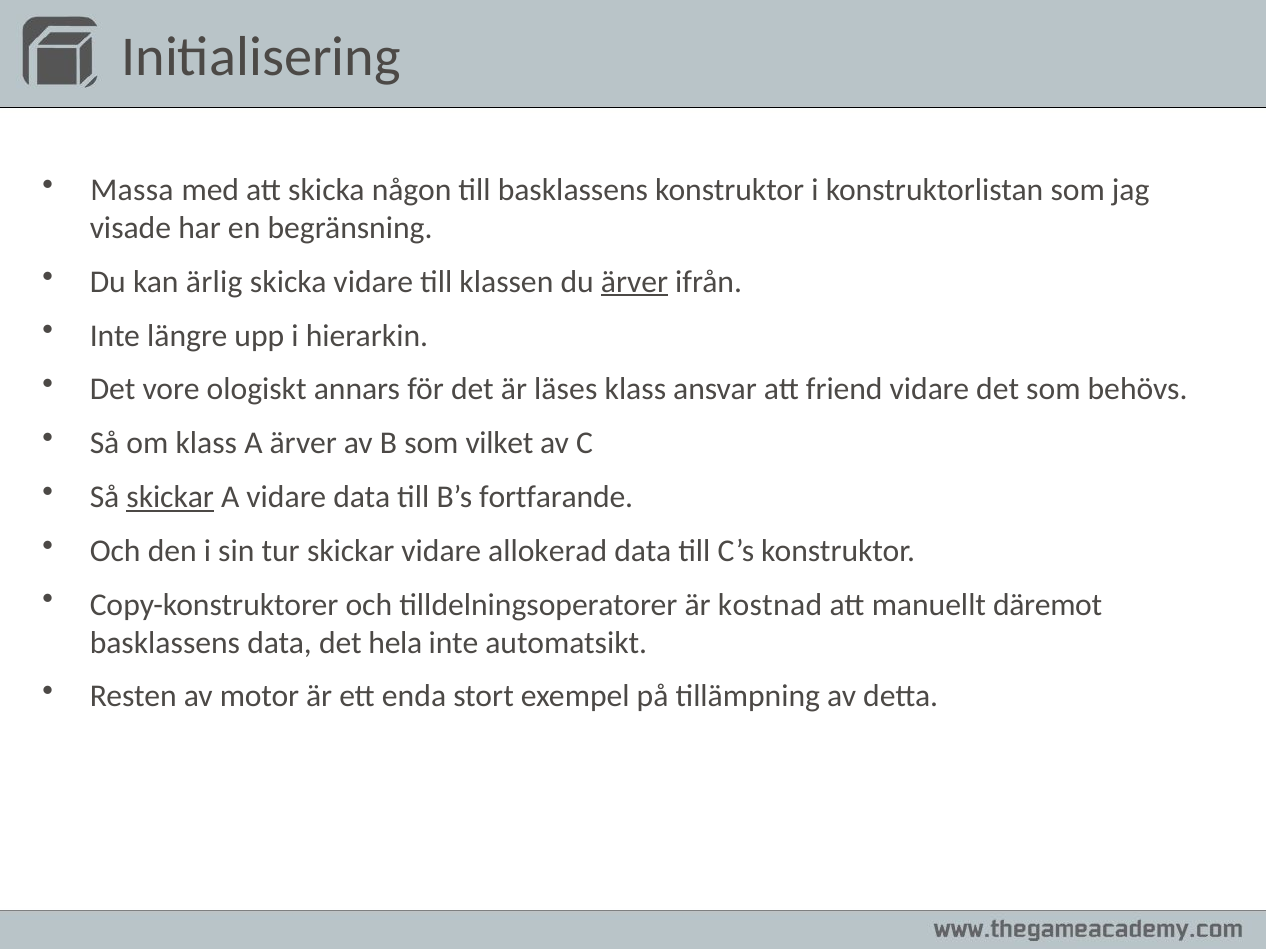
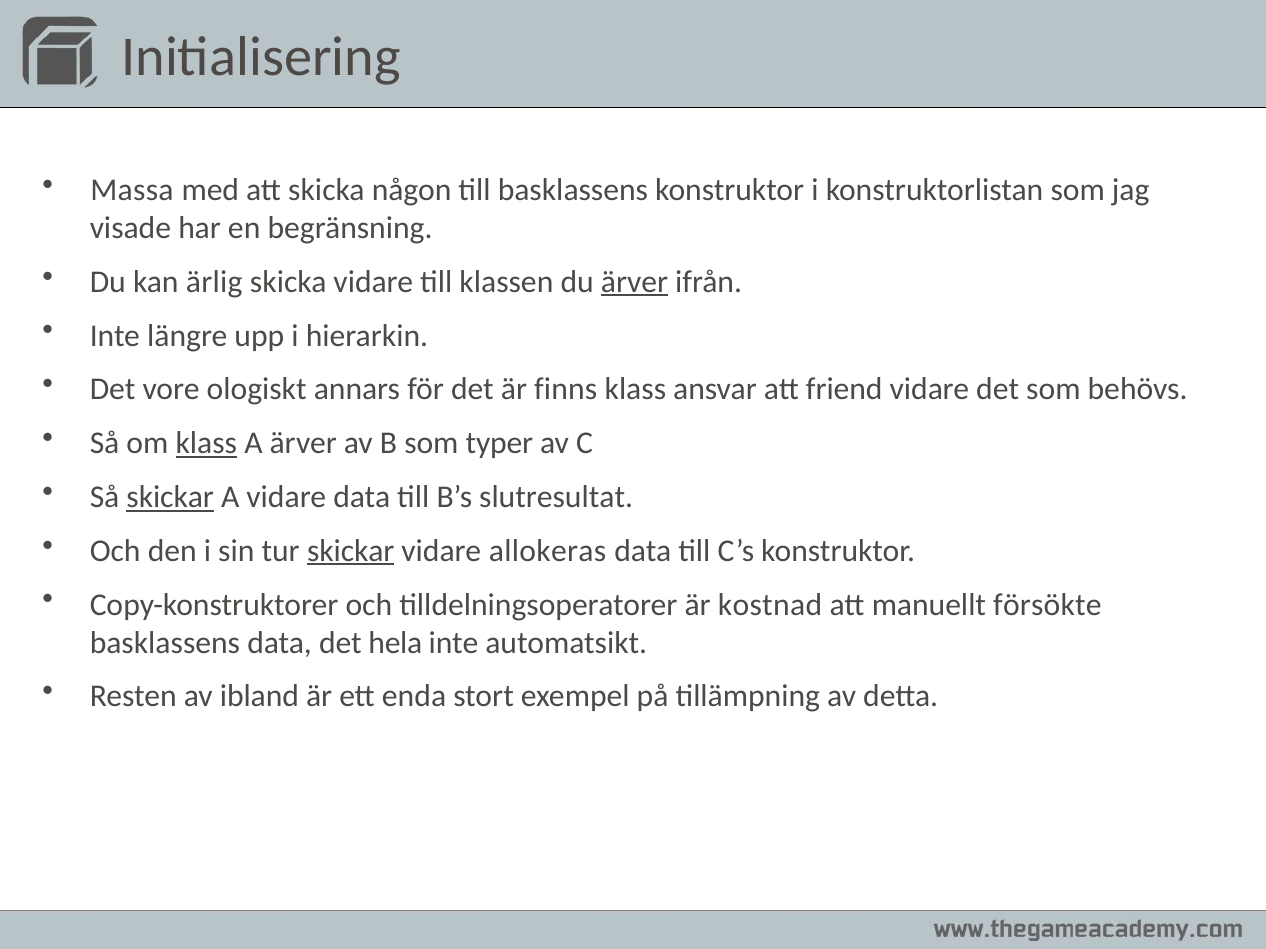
läses: läses -> finns
klass at (206, 443) underline: none -> present
vilket: vilket -> typer
fortfarande: fortfarande -> slutresultat
skickar at (351, 551) underline: none -> present
allokerad: allokerad -> allokeras
däremot: däremot -> försökte
motor: motor -> ibland
